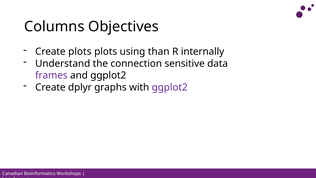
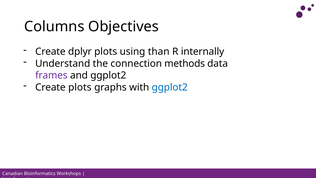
Create plots: plots -> dplyr
sensitive: sensitive -> methods
Create dplyr: dplyr -> plots
ggplot2 at (170, 87) colour: purple -> blue
